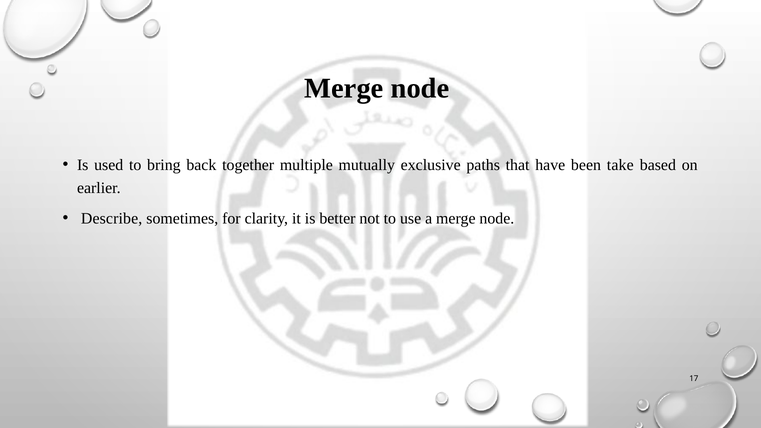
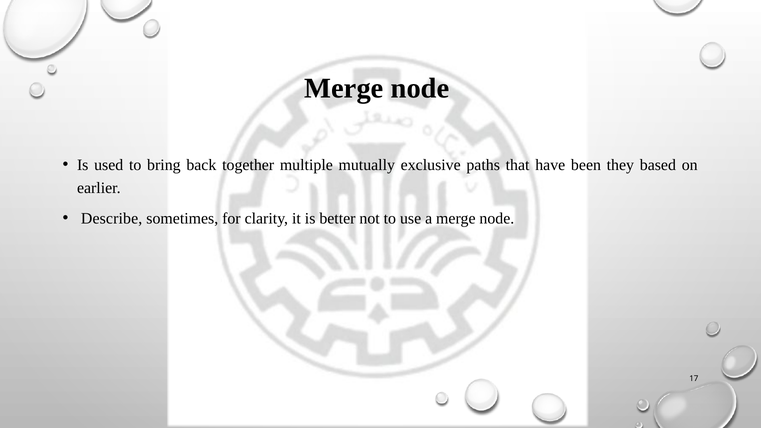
take: take -> they
